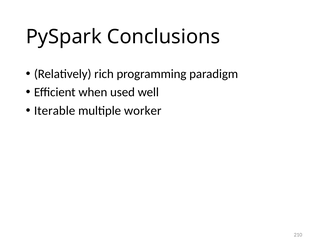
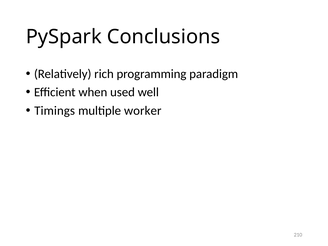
Iterable: Iterable -> Timings
